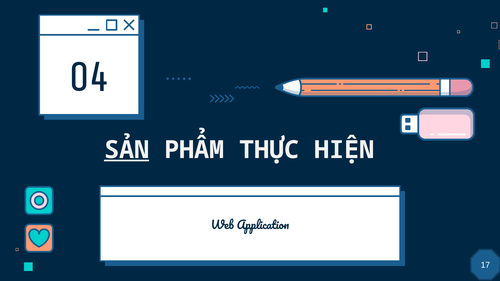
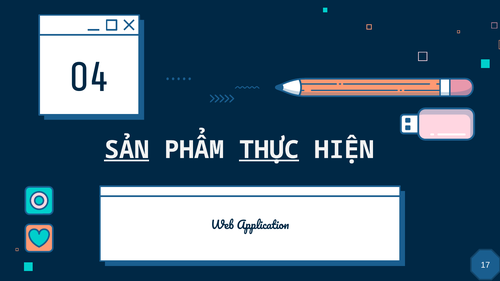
THỰC underline: none -> present
